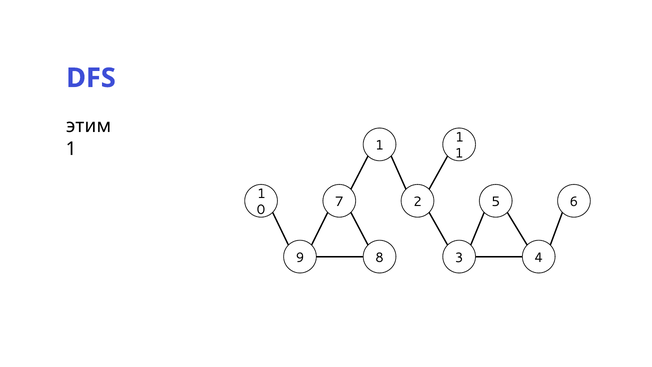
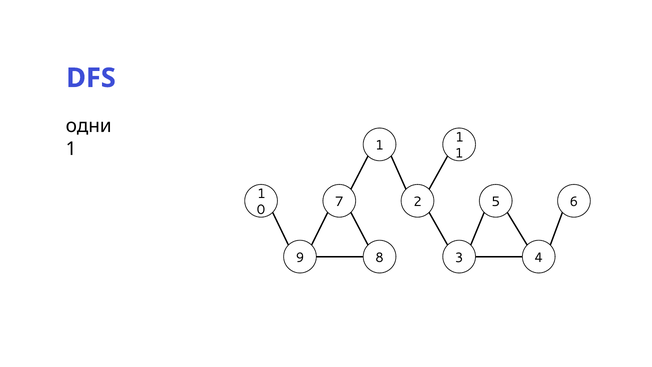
этим: этим -> одни
